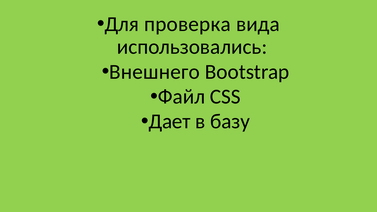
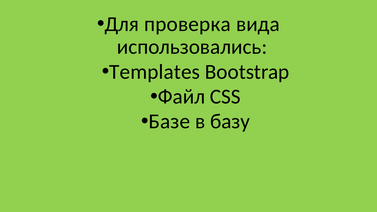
Внешнего: Внешнего -> Templates
Дает: Дает -> Базе
